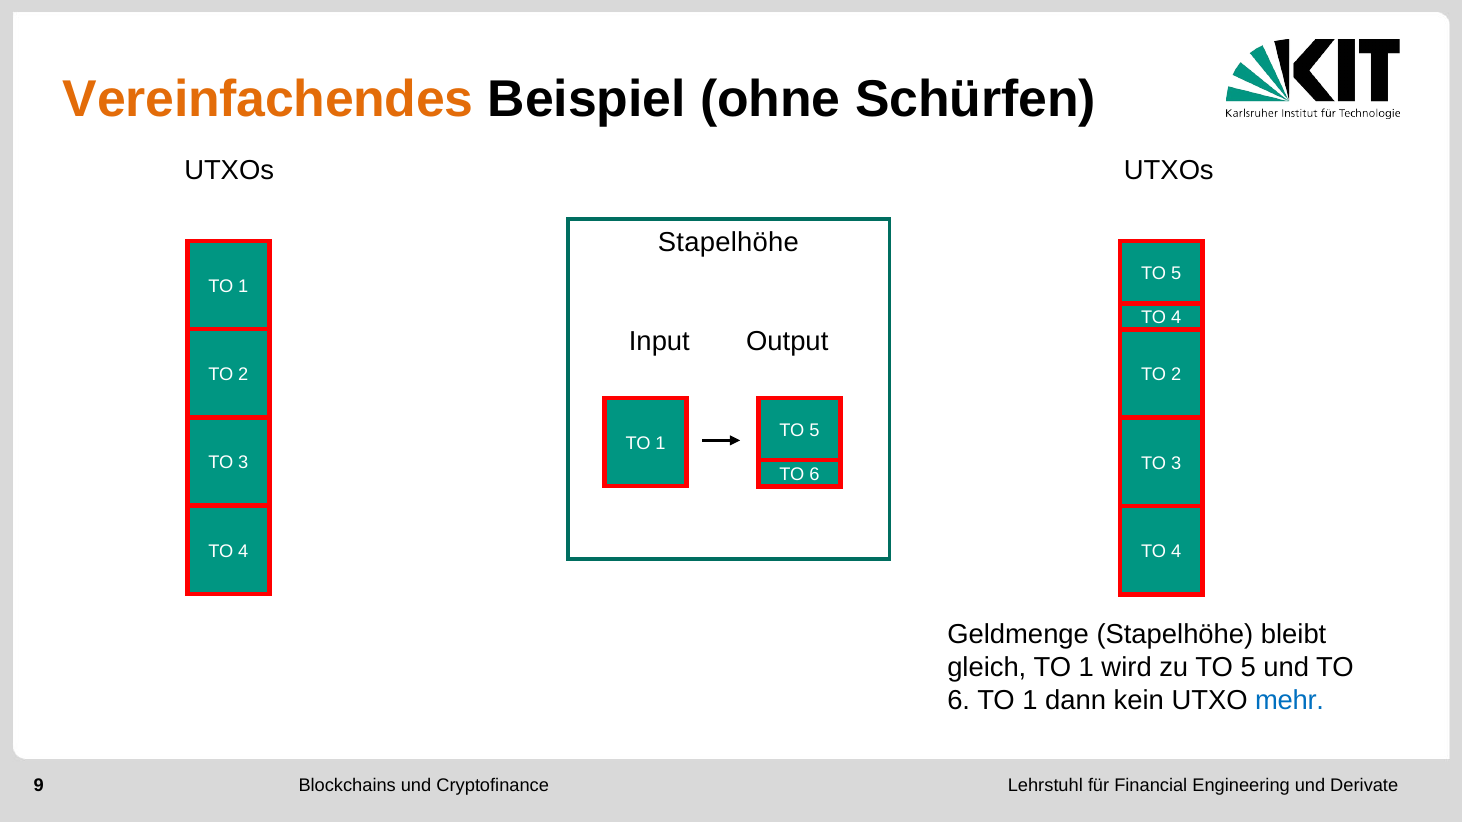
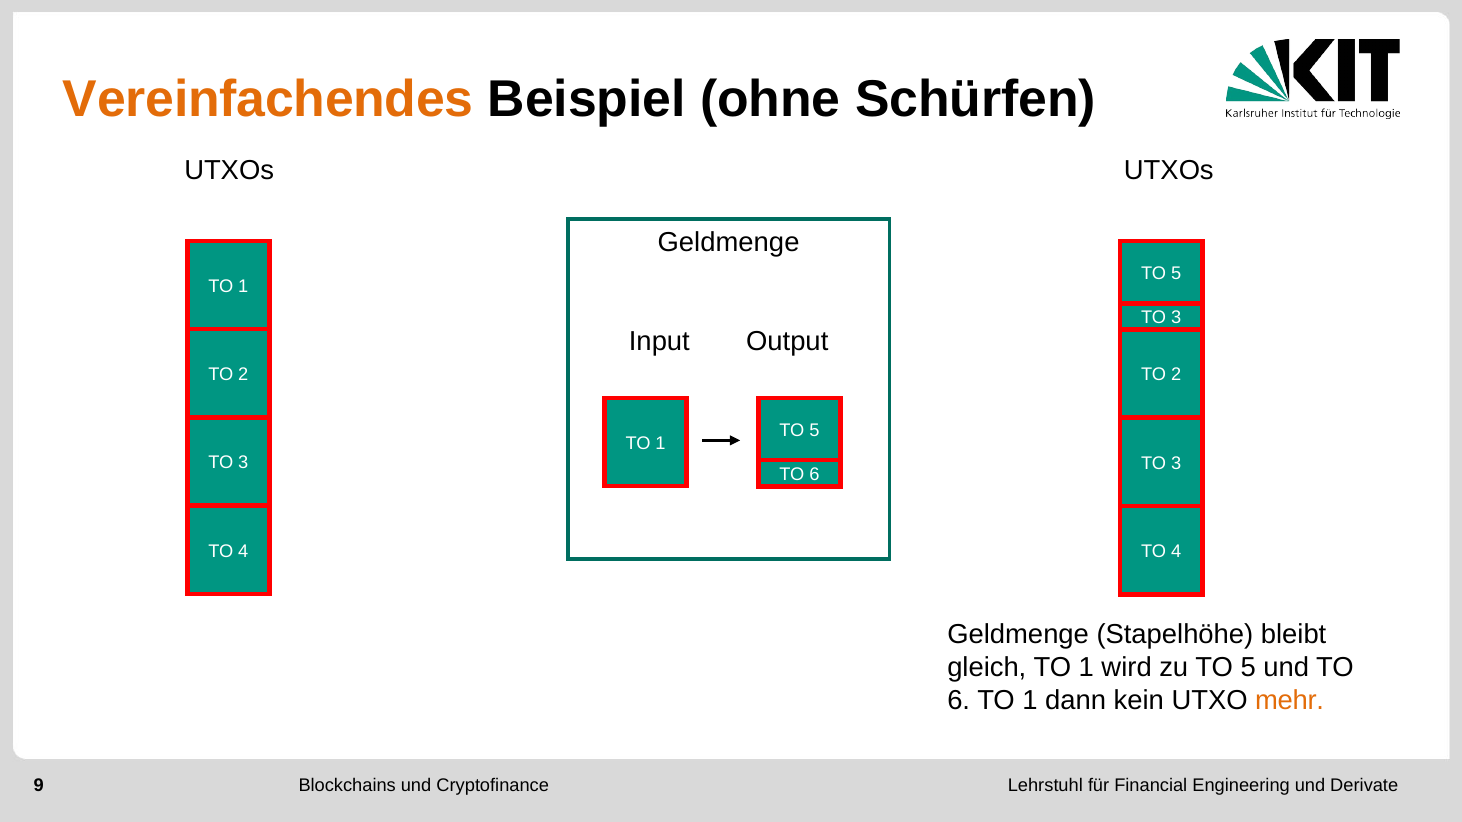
Stapelhöhe at (728, 243): Stapelhöhe -> Geldmenge
4 at (1176, 318): 4 -> 3
mehr colour: blue -> orange
